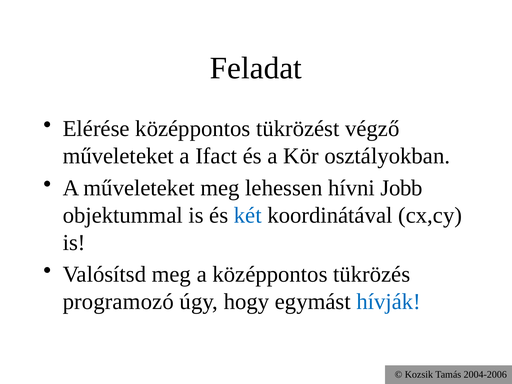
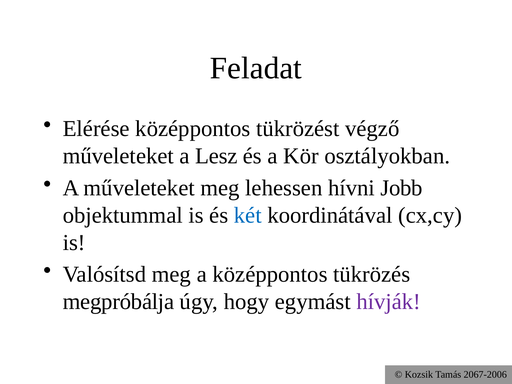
Ifact: Ifact -> Lesz
programozó: programozó -> megpróbálja
hívják colour: blue -> purple
2004-2006: 2004-2006 -> 2067-2006
